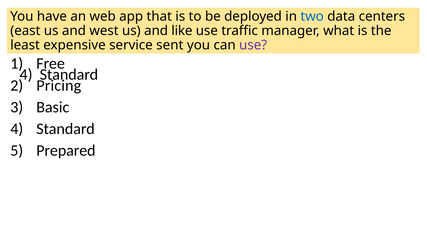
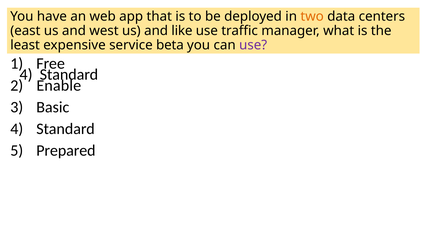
two colour: blue -> orange
sent: sent -> beta
Pricing: Pricing -> Enable
